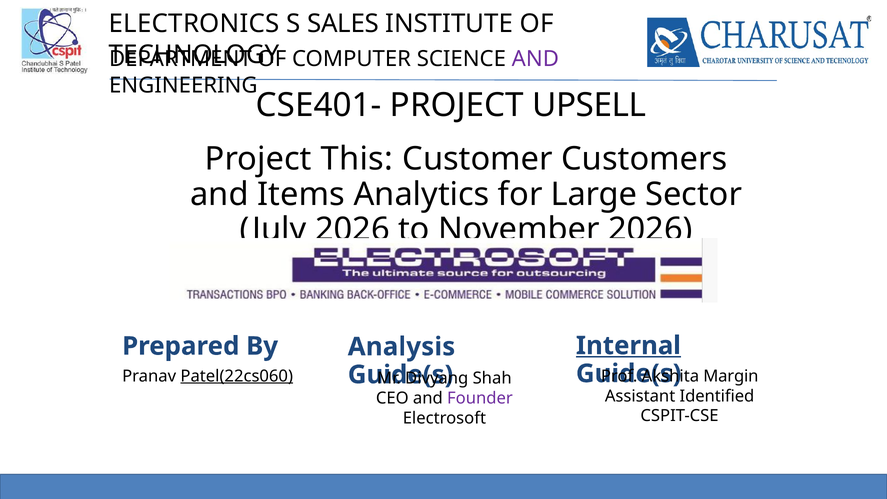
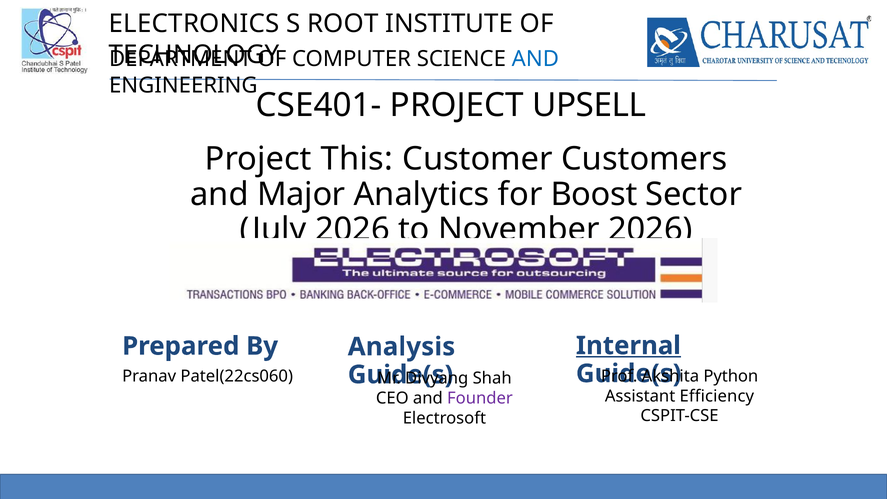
SALES: SALES -> ROOT
AND at (535, 59) colour: purple -> blue
Items: Items -> Major
Large: Large -> Boost
Patel(22cs060 underline: present -> none
Margin: Margin -> Python
Identified: Identified -> Efficiency
